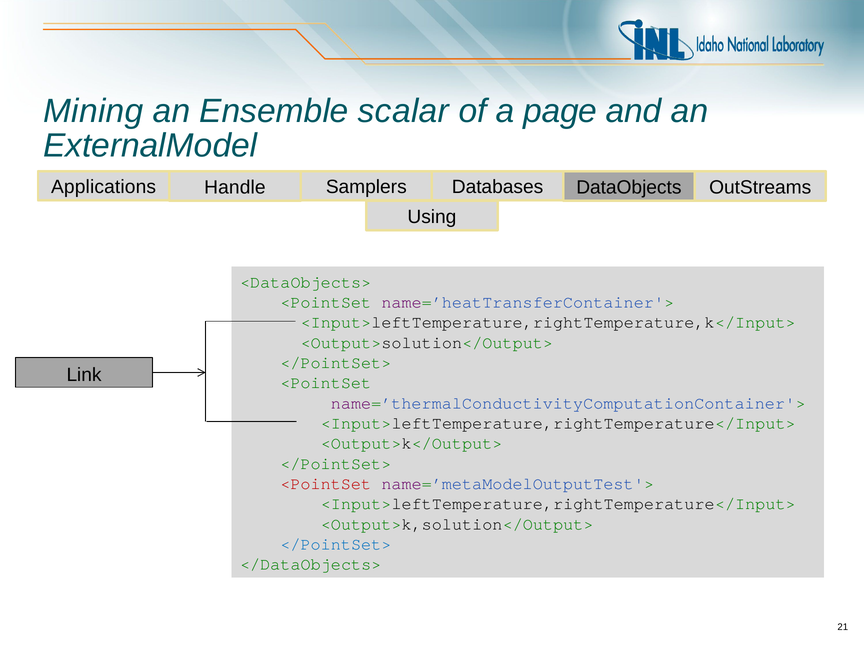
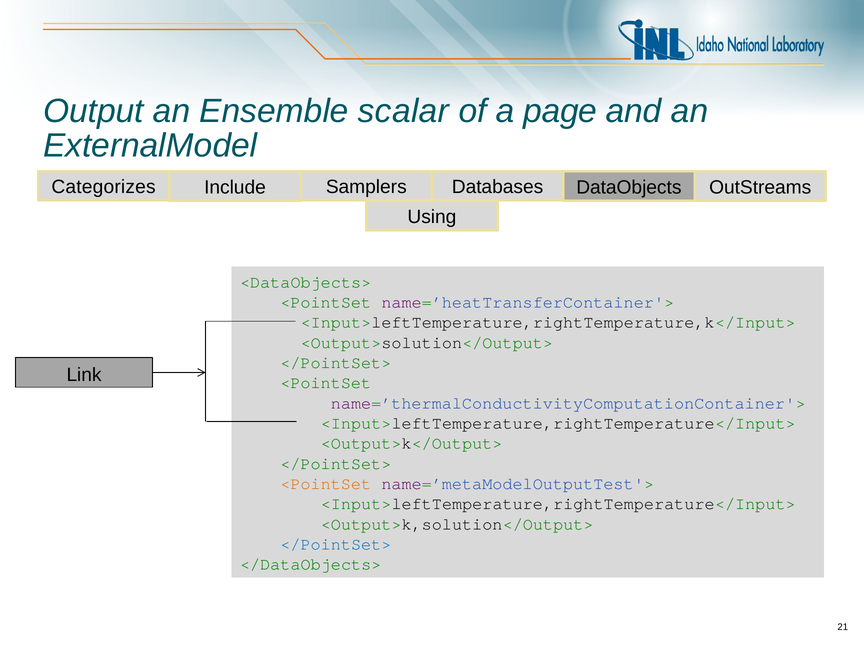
Mining: Mining -> Output
Applications: Applications -> Categorizes
Handle: Handle -> Include
<PointSet at (326, 484) colour: red -> orange
